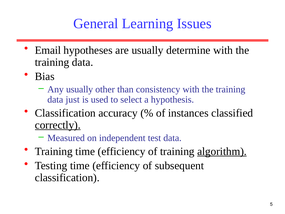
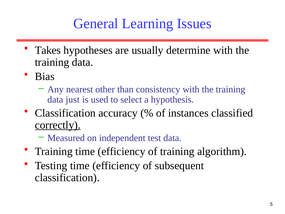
Email: Email -> Takes
Any usually: usually -> nearest
algorithm underline: present -> none
